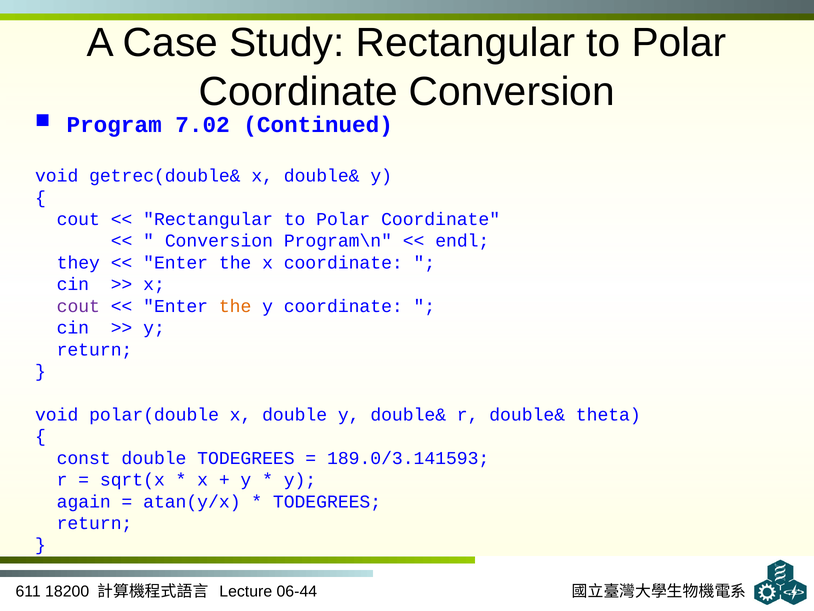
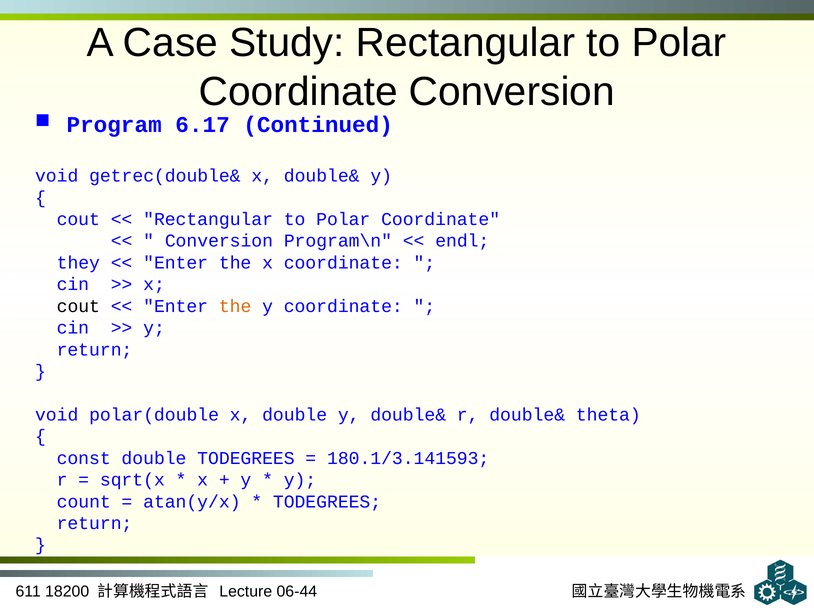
7.02: 7.02 -> 6.17
cout at (78, 306) colour: purple -> black
189.0/3.141593: 189.0/3.141593 -> 180.1/3.141593
again: again -> count
